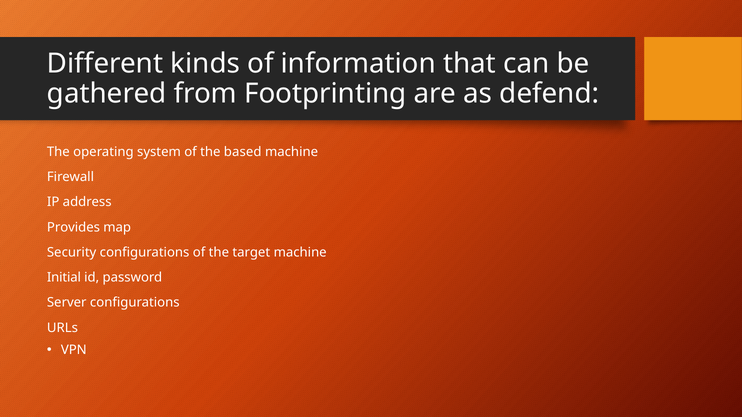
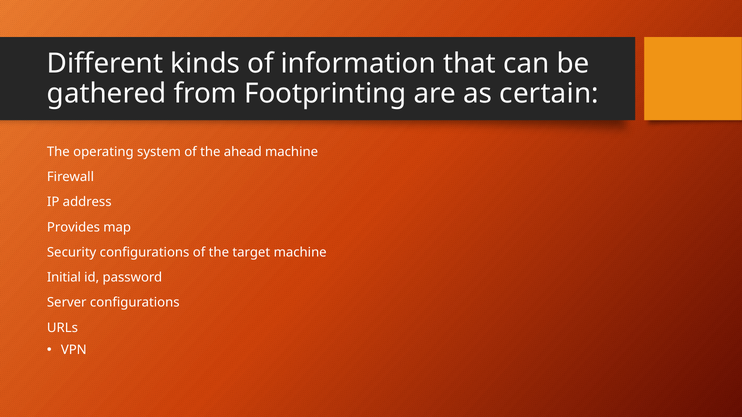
defend: defend -> certain
based: based -> ahead
